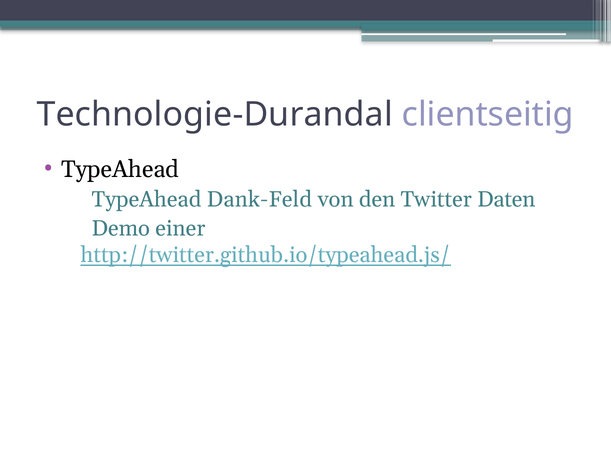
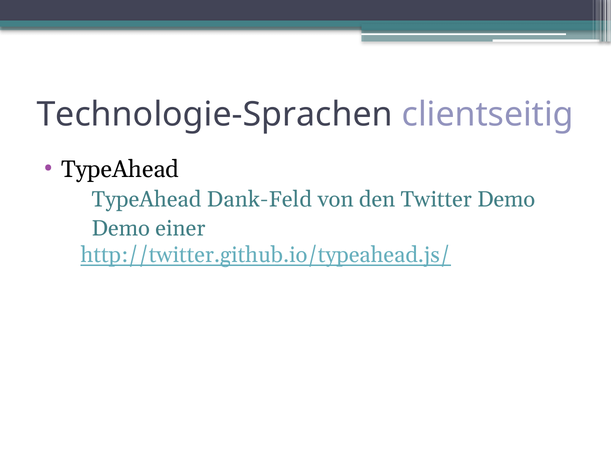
Technologie-Durandal: Technologie-Durandal -> Technologie-Sprachen
Twitter Daten: Daten -> Demo
